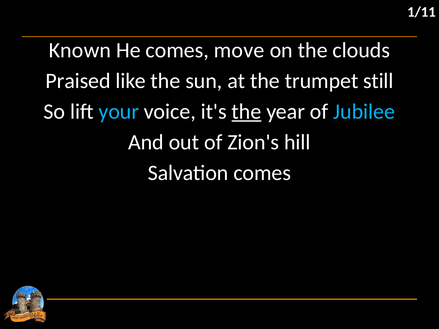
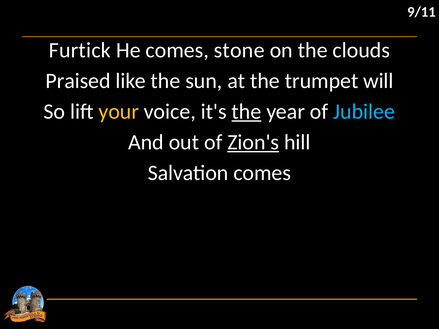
1/11: 1/11 -> 9/11
Known: Known -> Furtick
move: move -> stone
still: still -> will
your colour: light blue -> yellow
Zion's underline: none -> present
